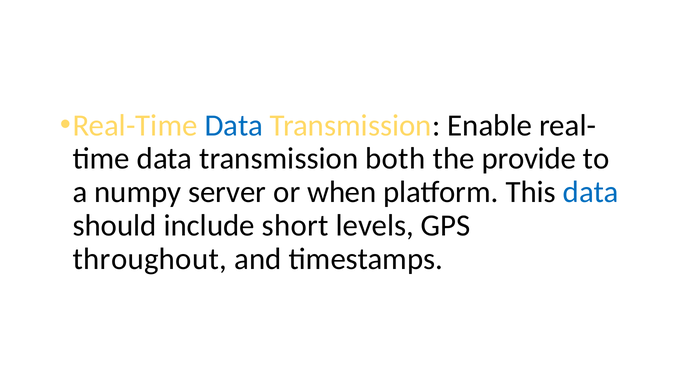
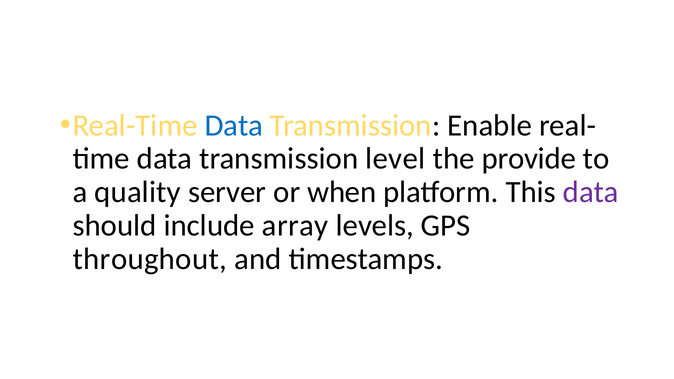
both: both -> level
numpy: numpy -> quality
data at (591, 192) colour: blue -> purple
short: short -> array
